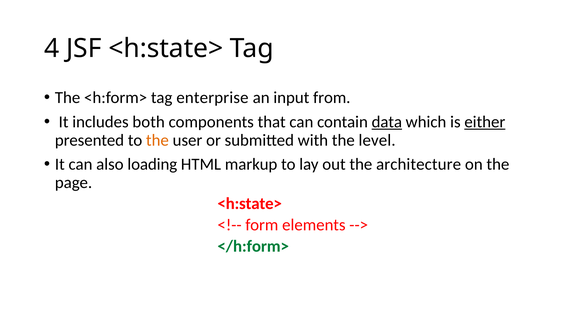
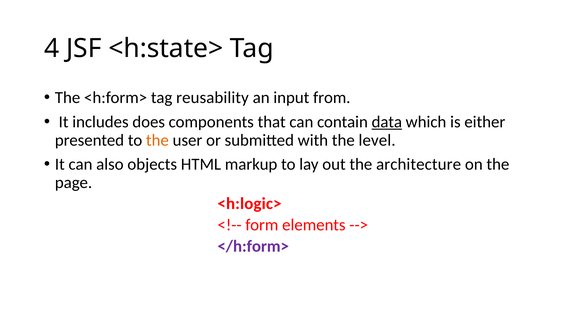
enterprise: enterprise -> reusability
both: both -> does
either underline: present -> none
loading: loading -> objects
<h:state> at (250, 204): <h:state> -> <h:logic>
</h:form> colour: green -> purple
